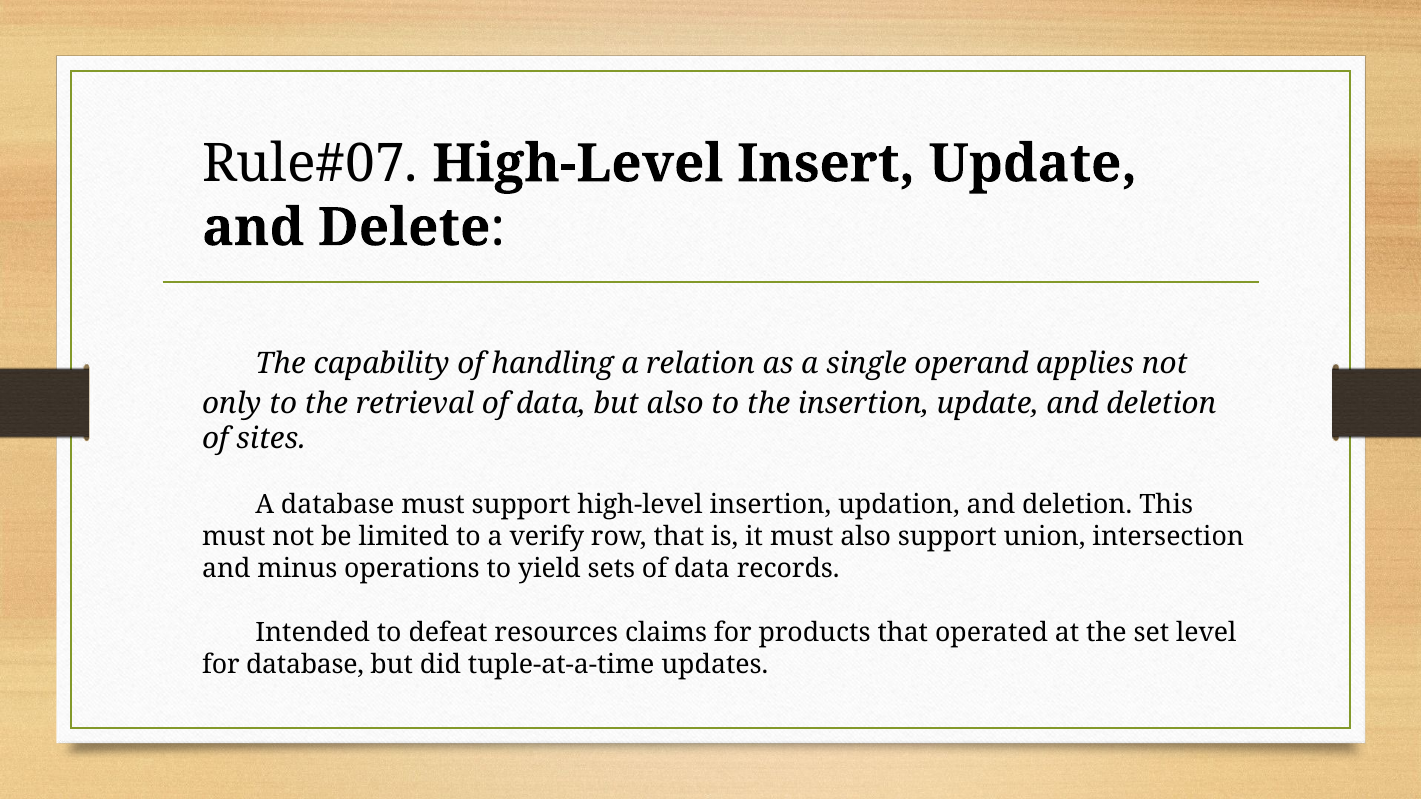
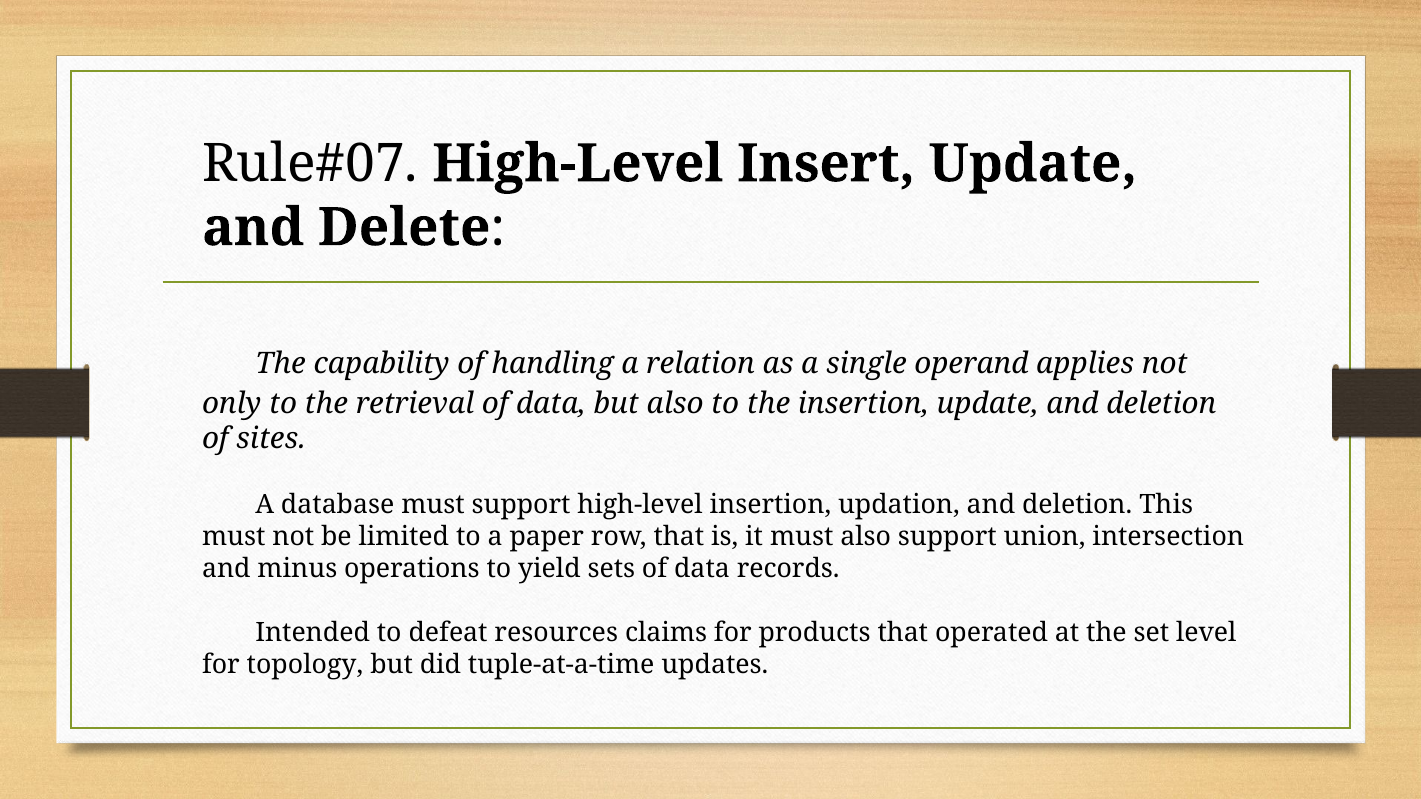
verify: verify -> paper
for database: database -> topology
